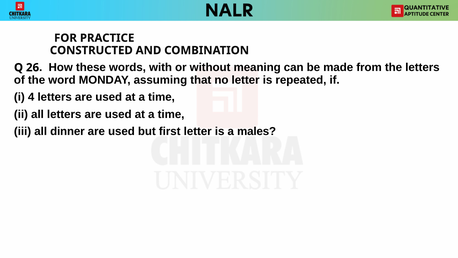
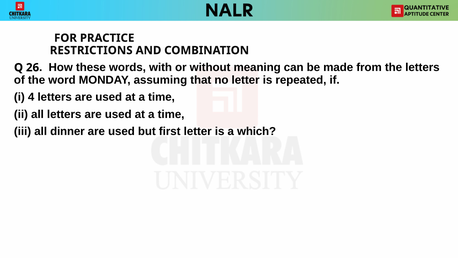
CONSTRUCTED: CONSTRUCTED -> RESTRICTIONS
males: males -> which
